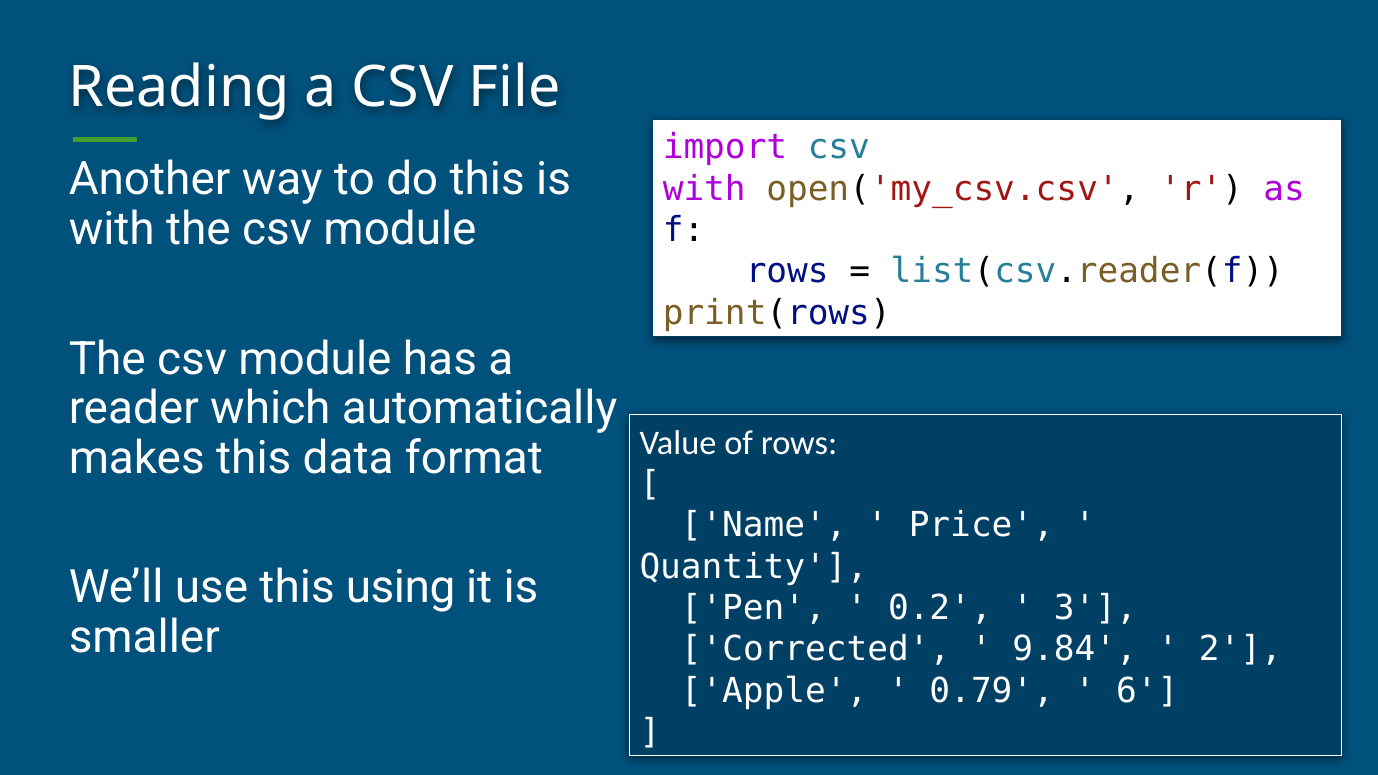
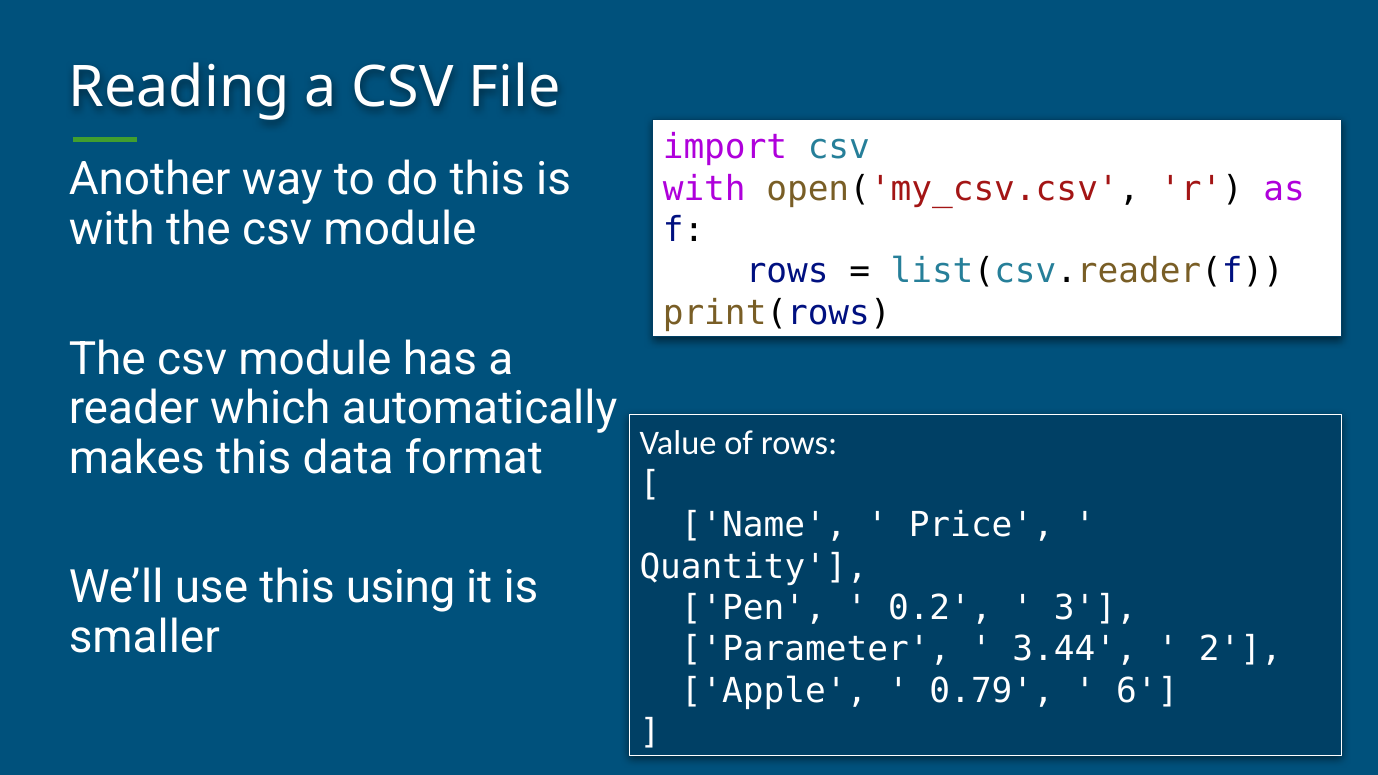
Corrected: Corrected -> Parameter
9.84: 9.84 -> 3.44
